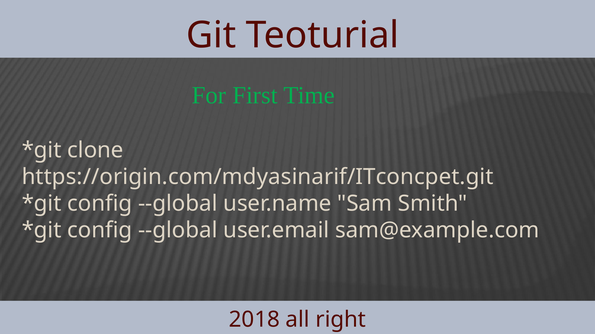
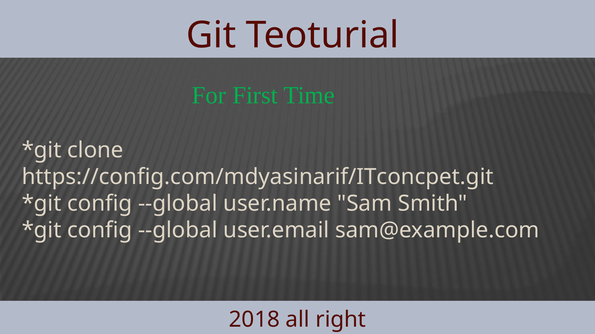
https://origin.com/mdyasinarif/ITconcpet.git: https://origin.com/mdyasinarif/ITconcpet.git -> https://config.com/mdyasinarif/ITconcpet.git
